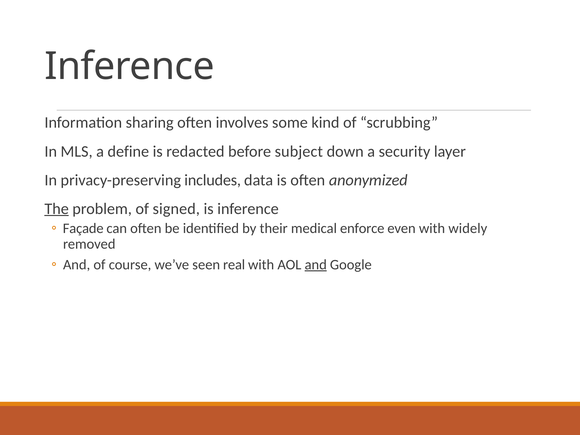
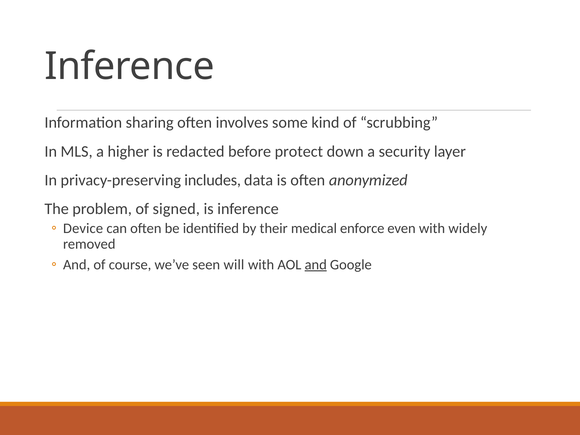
define: define -> higher
subject: subject -> protect
The underline: present -> none
Façade: Façade -> Device
real: real -> will
